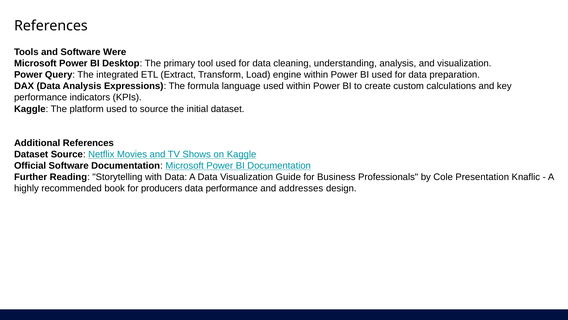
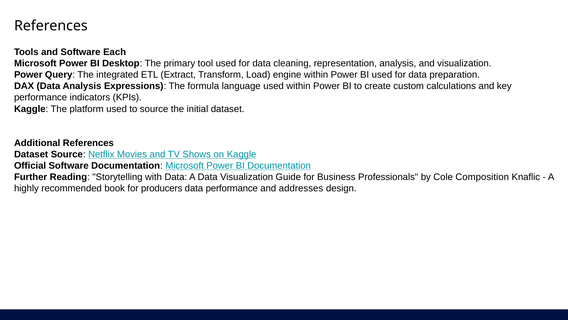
Were: Were -> Each
understanding: understanding -> representation
Presentation: Presentation -> Composition
